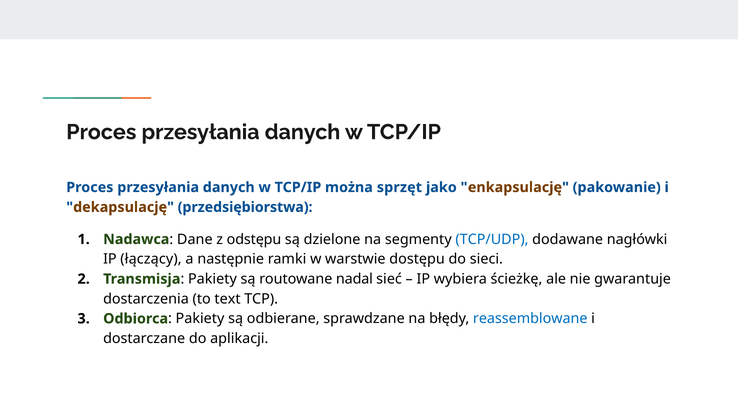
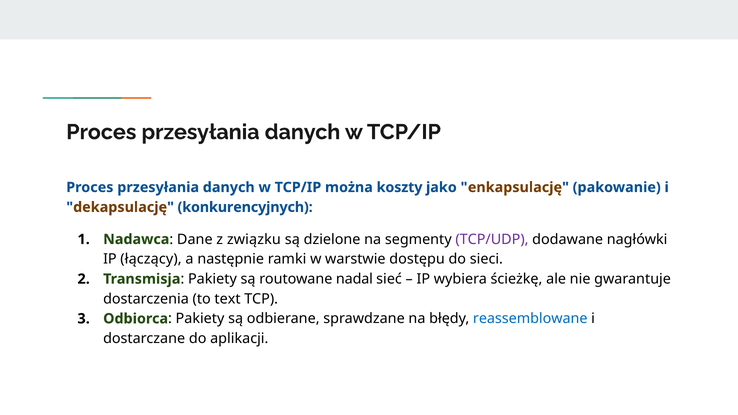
sprzęt: sprzęt -> koszty
przedsiębiorstwa: przedsiębiorstwa -> konkurencyjnych
odstępu: odstępu -> związku
TCP/UDP colour: blue -> purple
